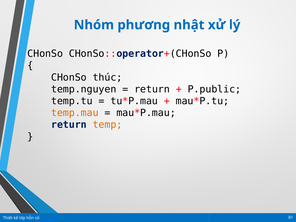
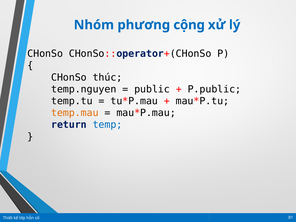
nhật: nhật -> cộng
return at (152, 89): return -> public
temp colour: orange -> blue
